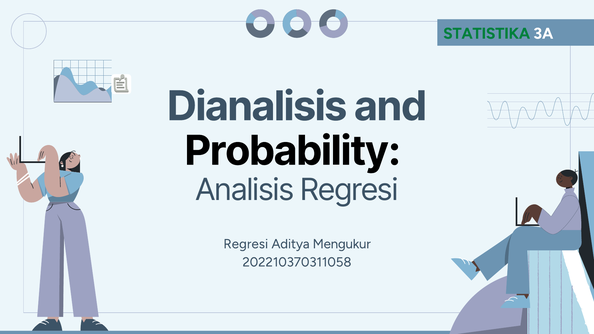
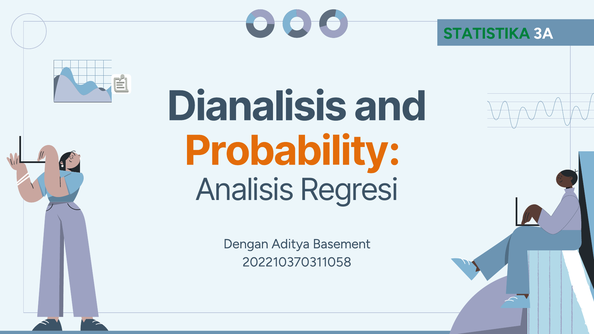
Probability colour: black -> orange
Regresi at (246, 244): Regresi -> Dengan
Mengukur: Mengukur -> Basement
